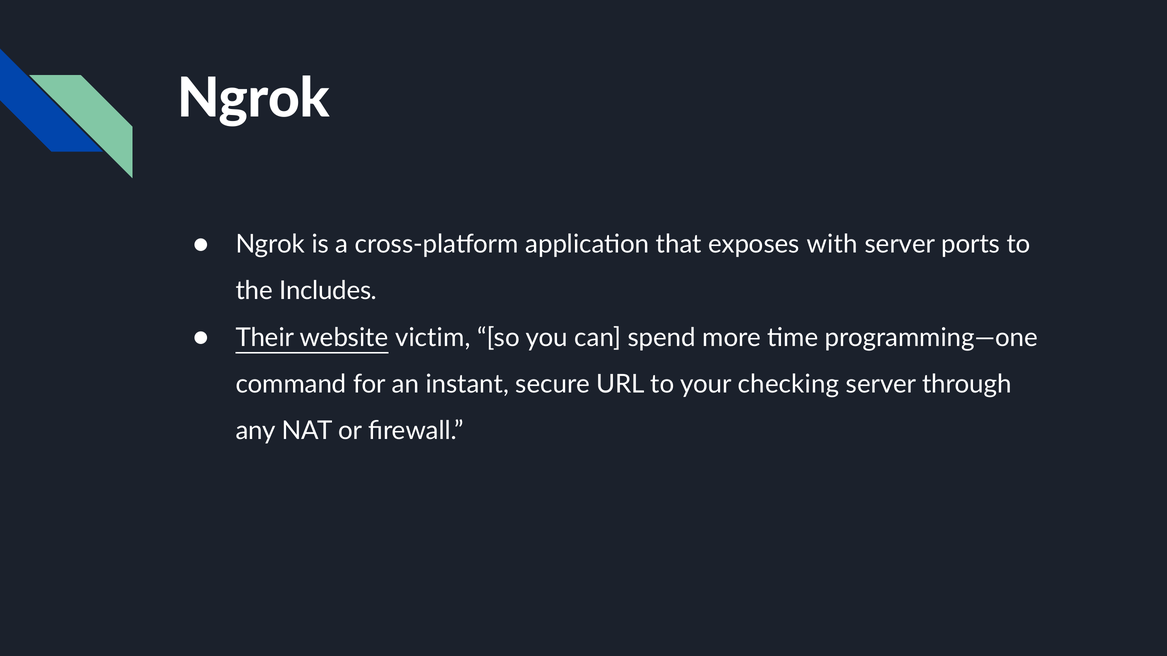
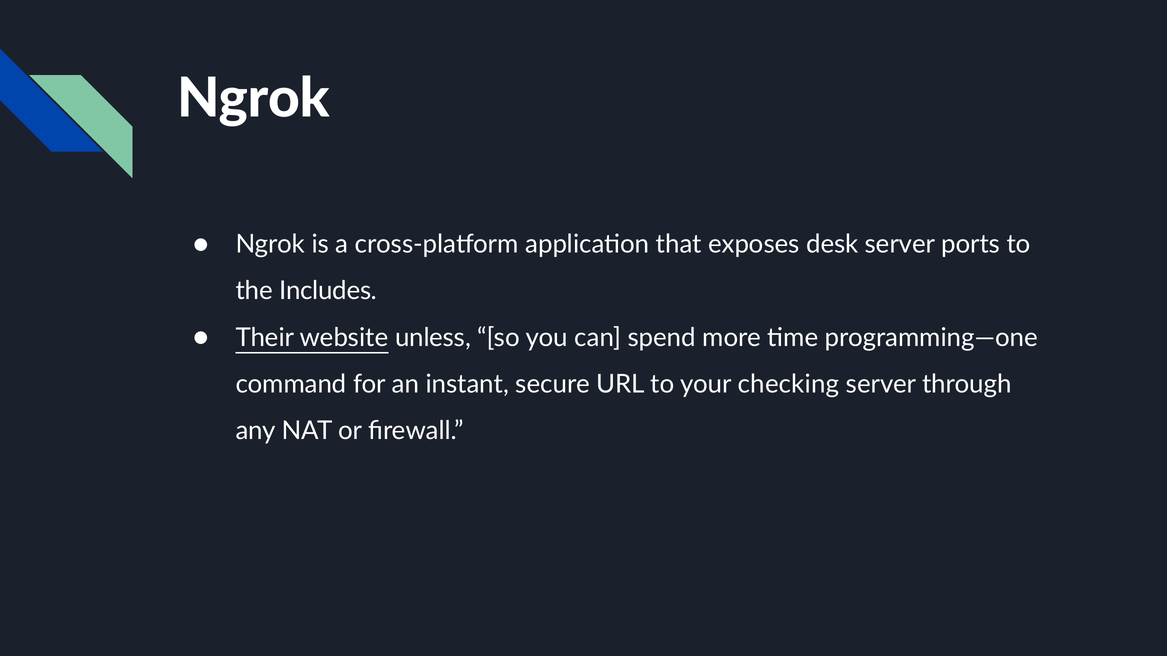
with: with -> desk
victim: victim -> unless
